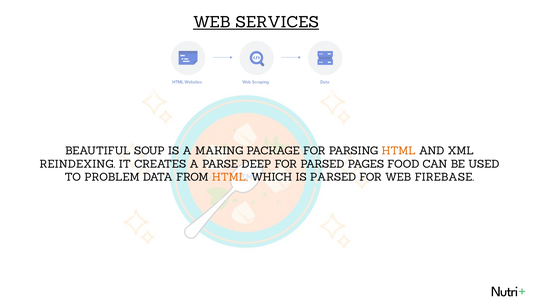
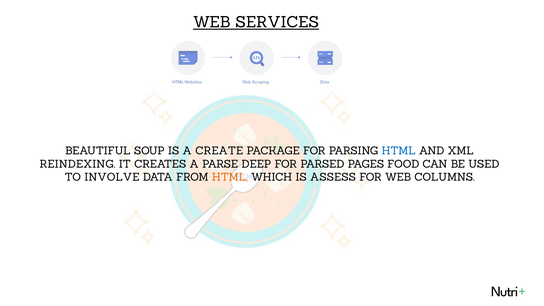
MAKING: MAKING -> CREATE
HTML at (399, 151) colour: orange -> blue
PROBLEM: PROBLEM -> INVOLVE
IS PARSED: PARSED -> ASSESS
FIREBASE: FIREBASE -> COLUMNS
